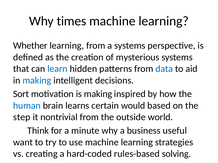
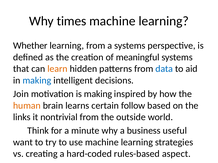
mysterious: mysterious -> meaningful
learn colour: blue -> orange
Sort: Sort -> Join
human colour: blue -> orange
would: would -> follow
step: step -> links
solving: solving -> aspect
